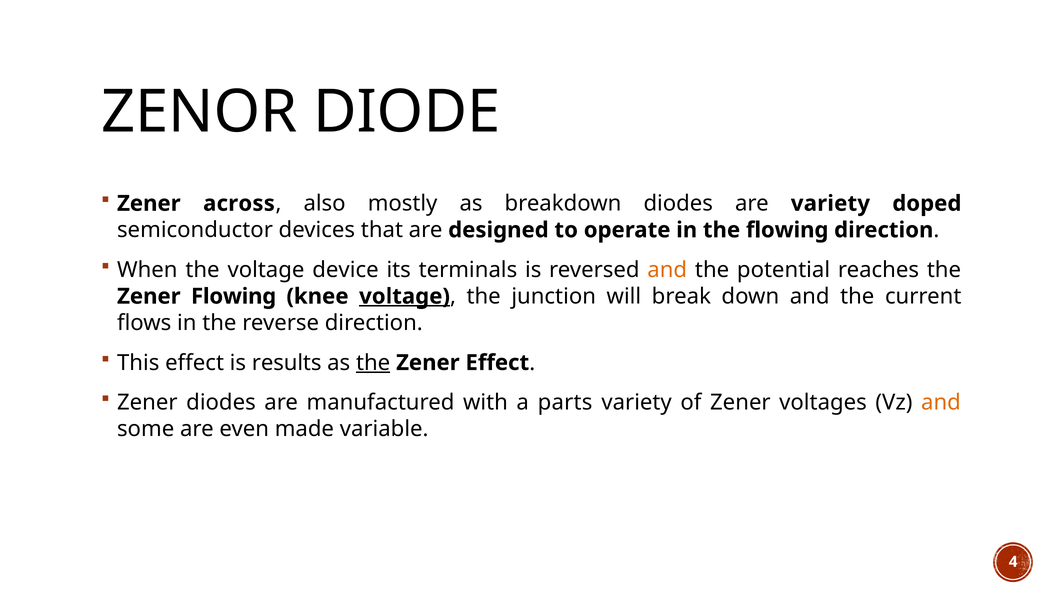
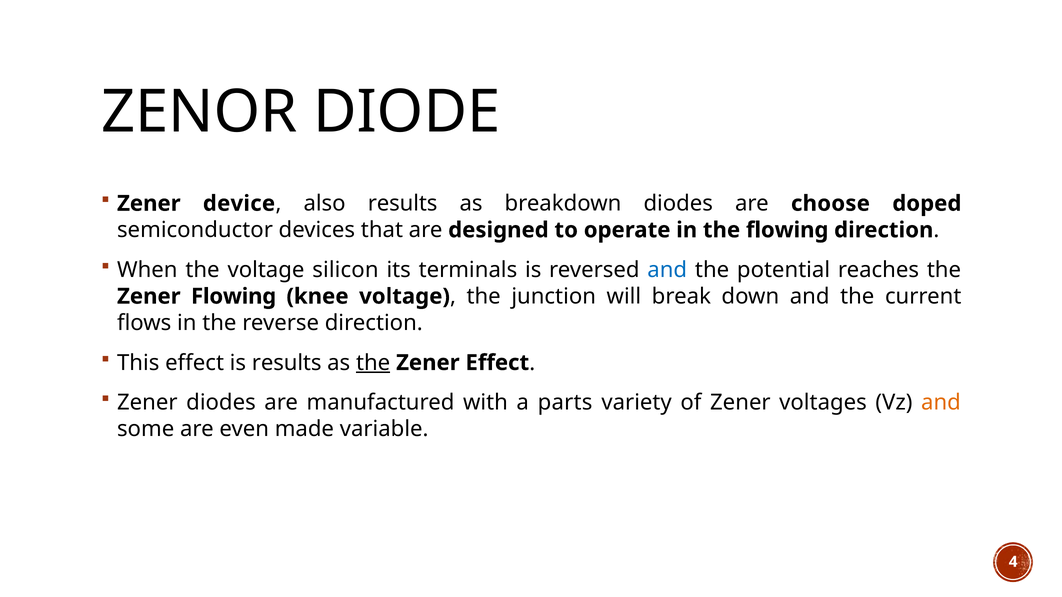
across: across -> device
also mostly: mostly -> results
are variety: variety -> choose
device: device -> silicon
and at (667, 270) colour: orange -> blue
voltage at (405, 297) underline: present -> none
